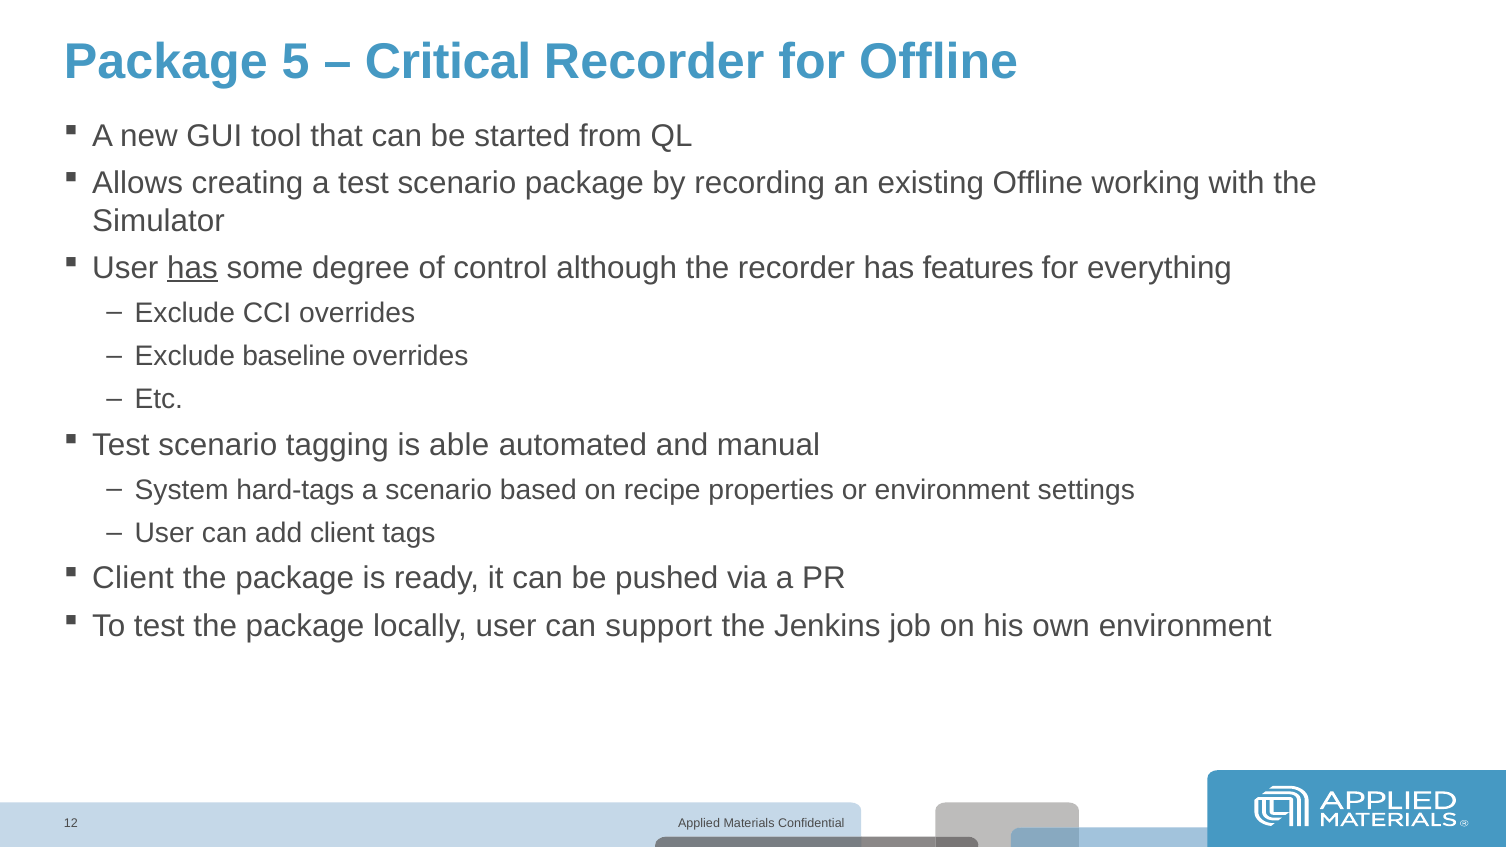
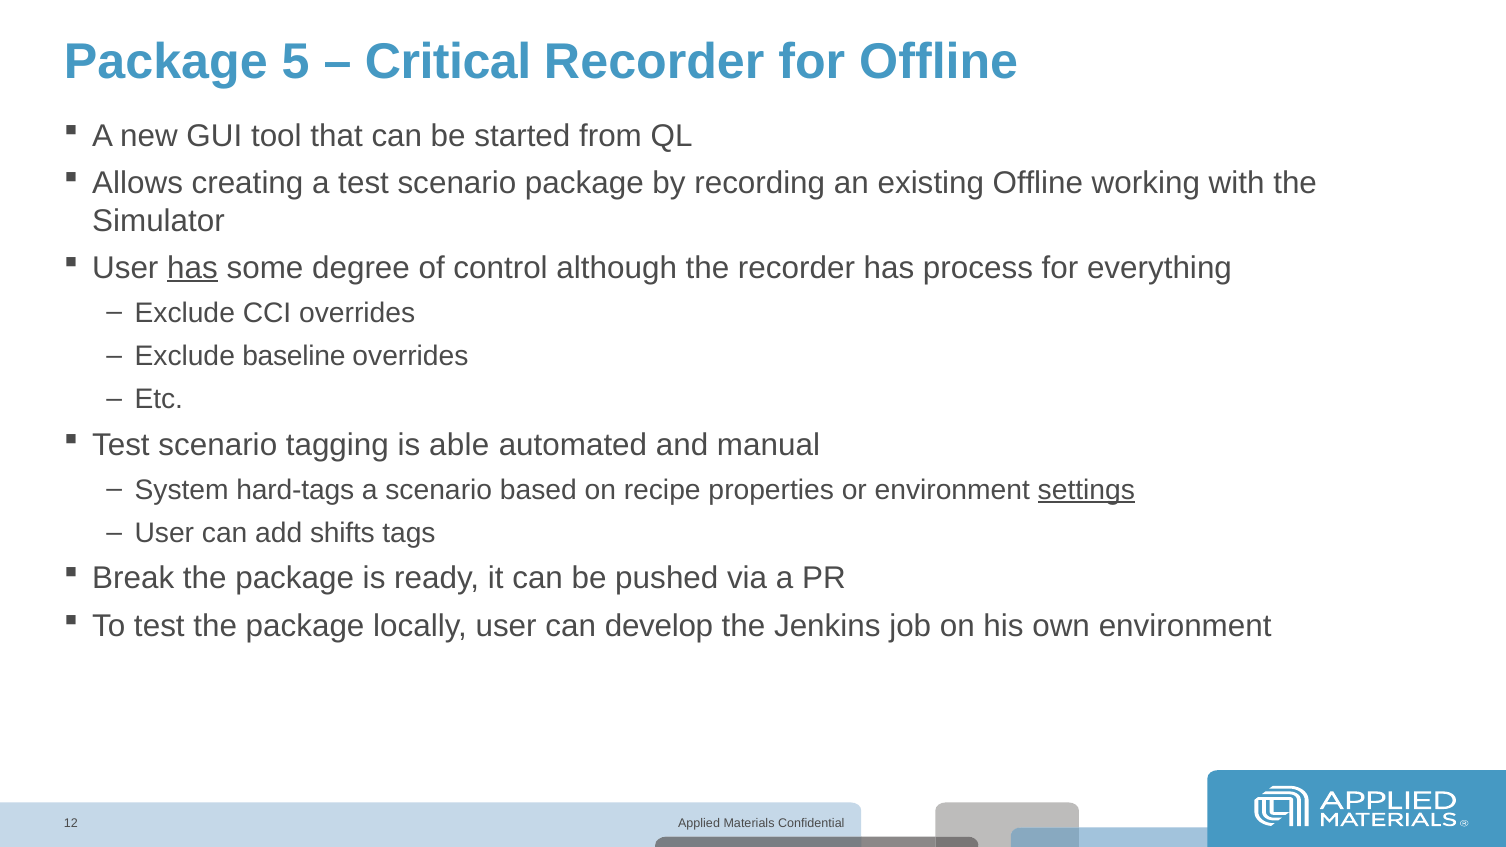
features: features -> process
settings underline: none -> present
add client: client -> shifts
Client at (133, 579): Client -> Break
support: support -> develop
